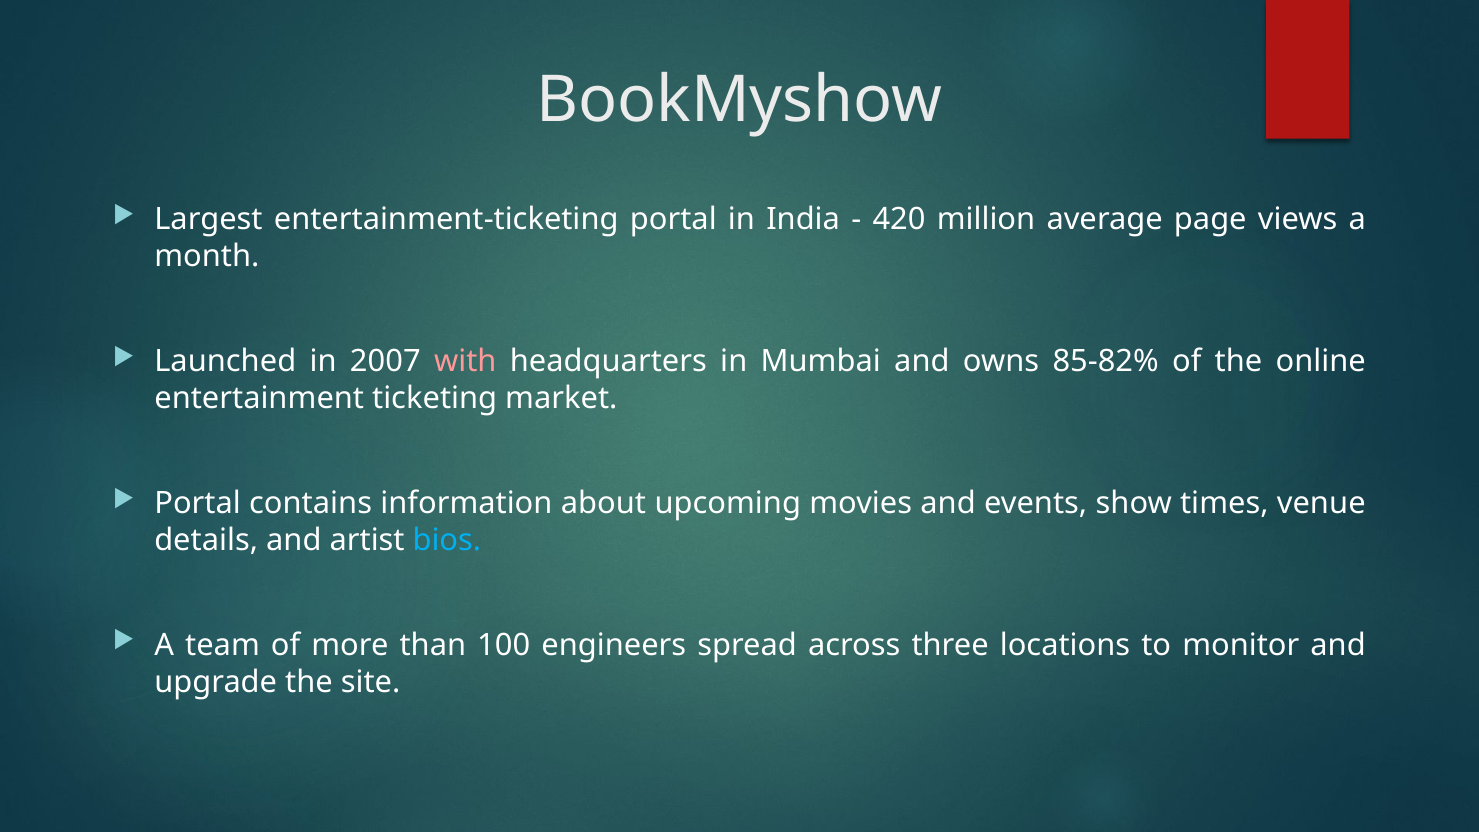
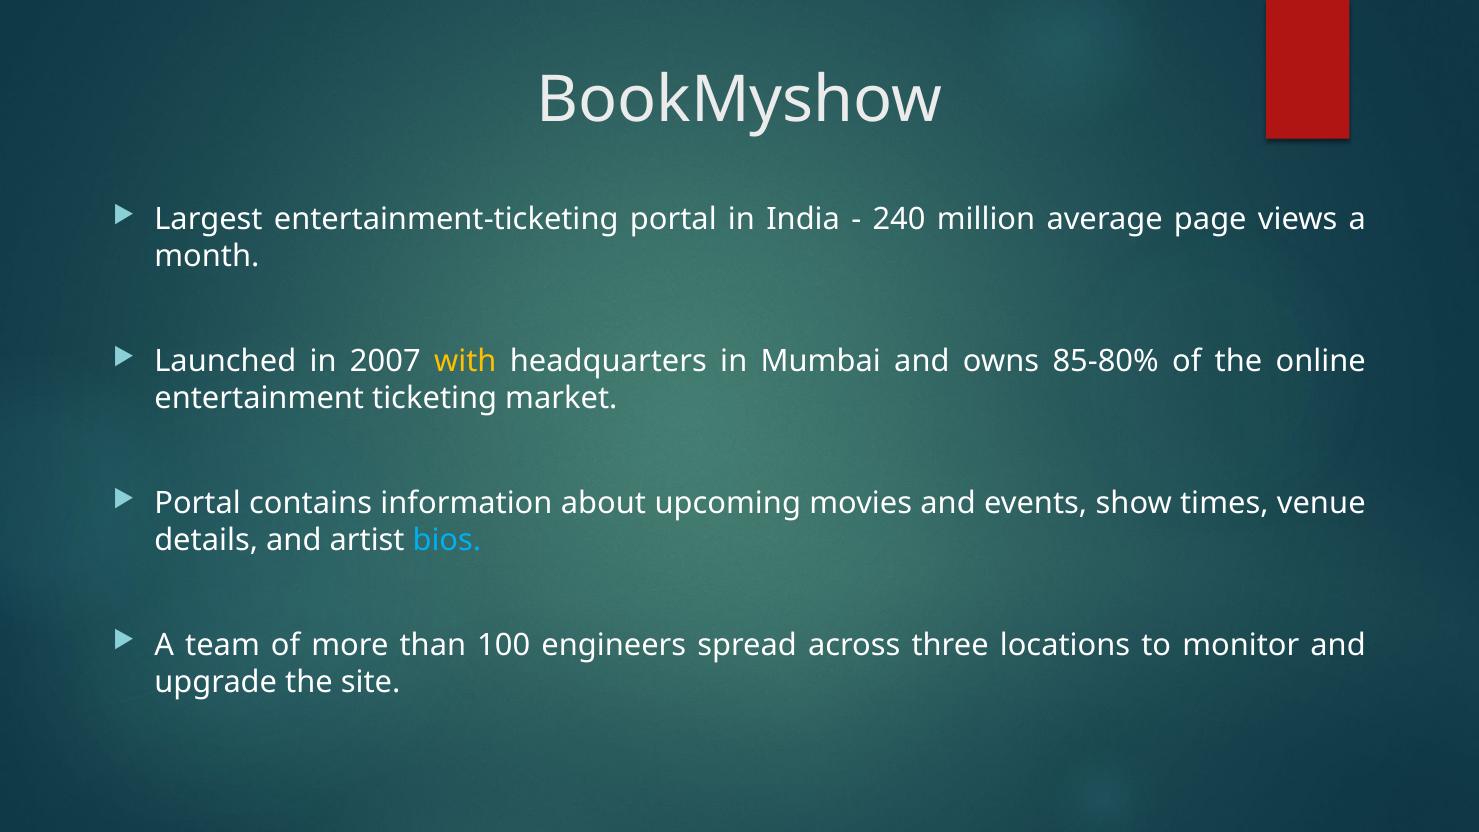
420: 420 -> 240
with colour: pink -> yellow
85-82%: 85-82% -> 85-80%
